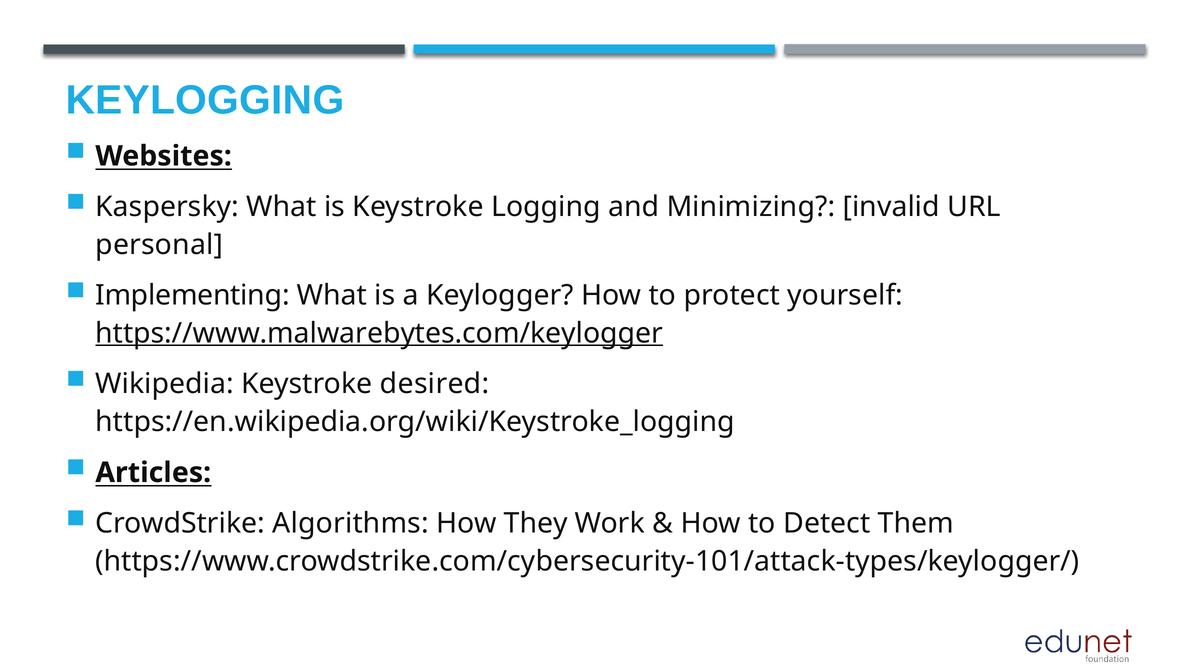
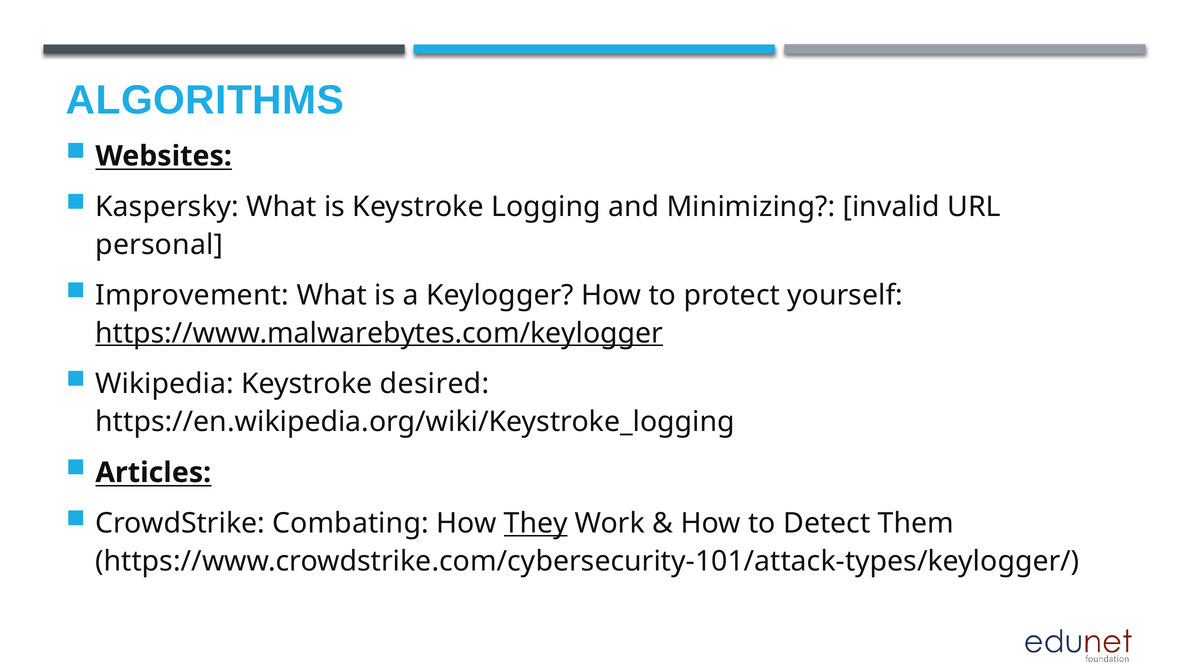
KEYLOGGING: KEYLOGGING -> ALGORITHMS
Implementing: Implementing -> Improvement
Algorithms: Algorithms -> Combating
They underline: none -> present
